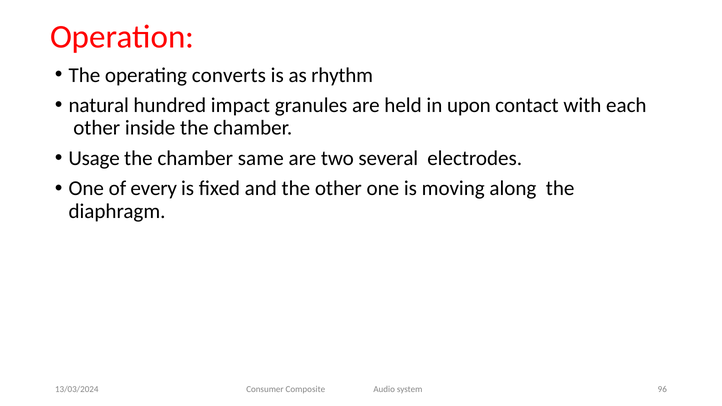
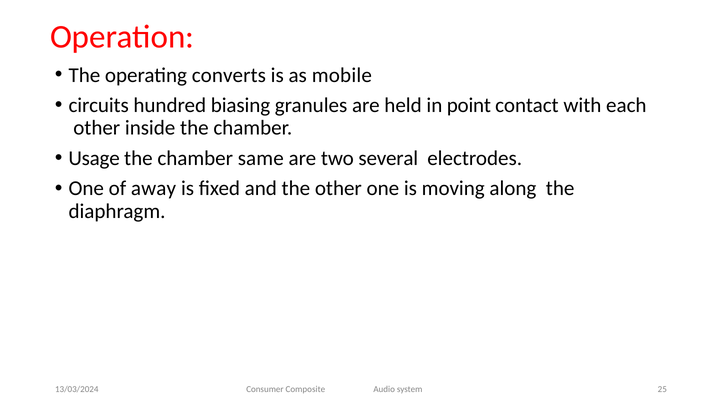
rhythm: rhythm -> mobile
natural: natural -> circuits
impact: impact -> biasing
upon: upon -> point
every: every -> away
96: 96 -> 25
